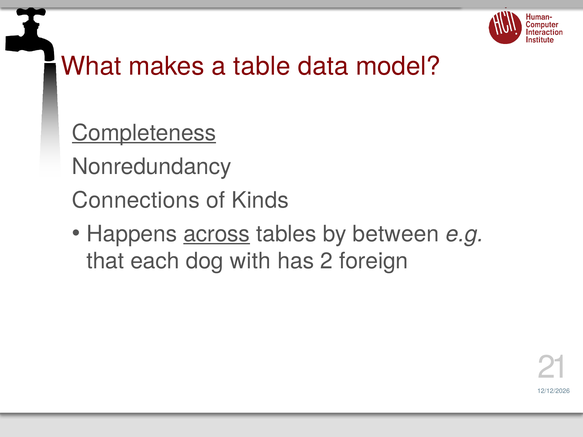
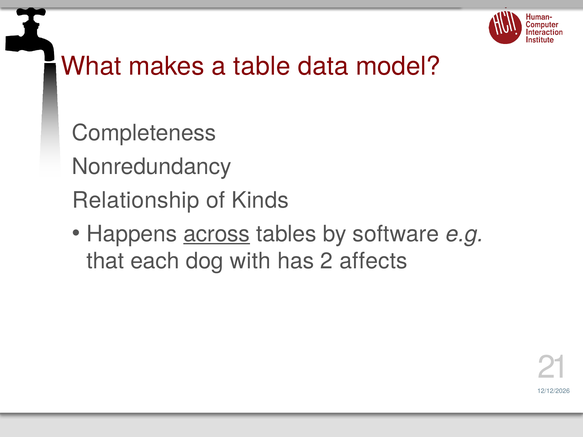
Completeness underline: present -> none
Connections: Connections -> Relationship
between: between -> software
foreign: foreign -> affects
